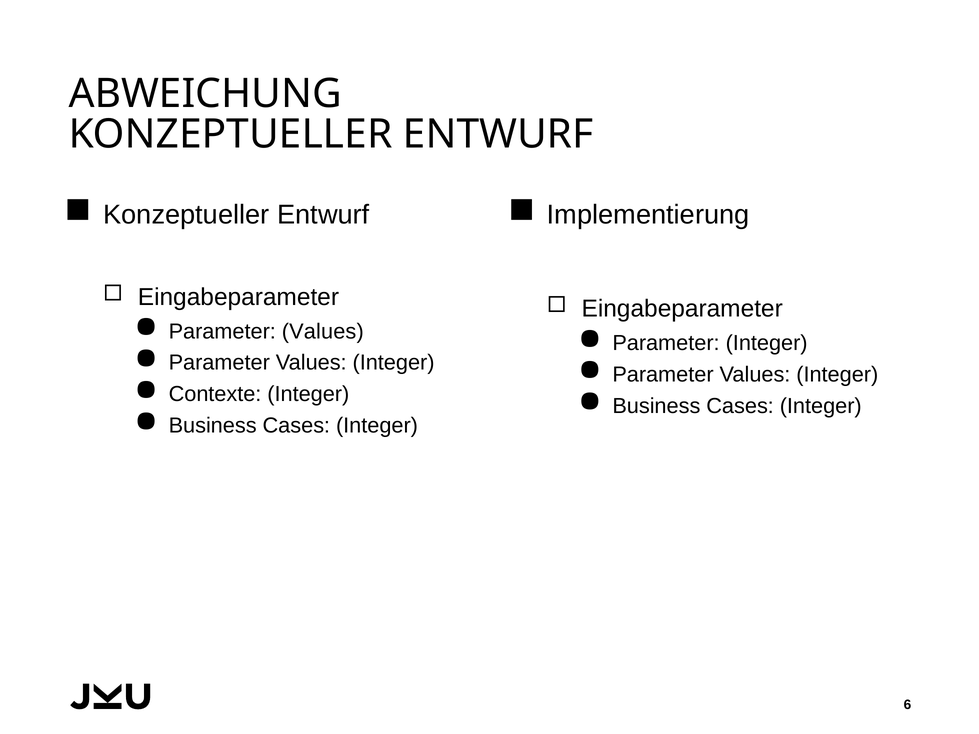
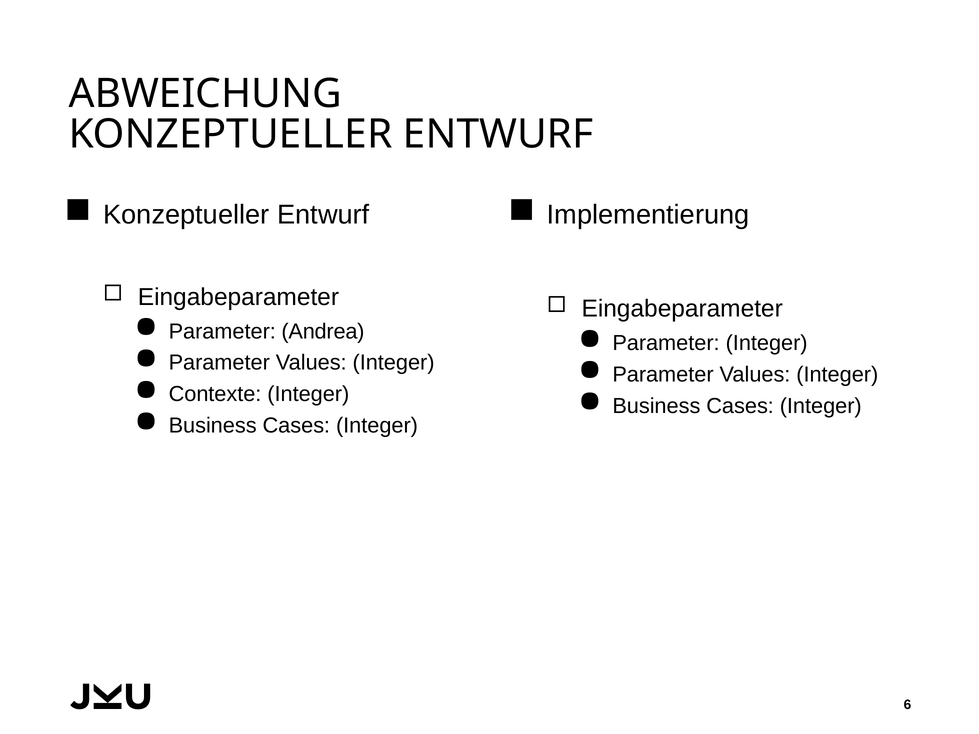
Values at (323, 331): Values -> Andrea
